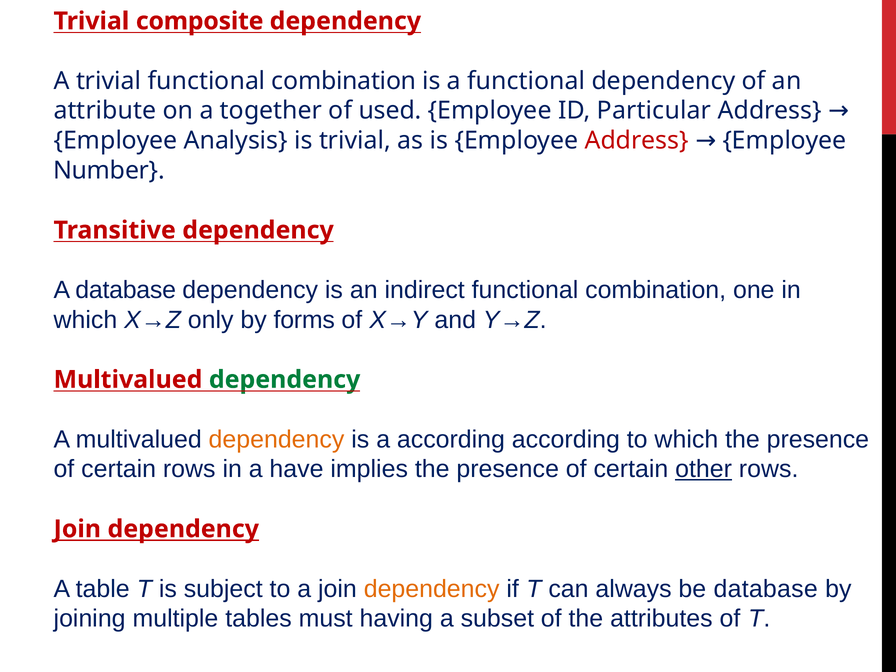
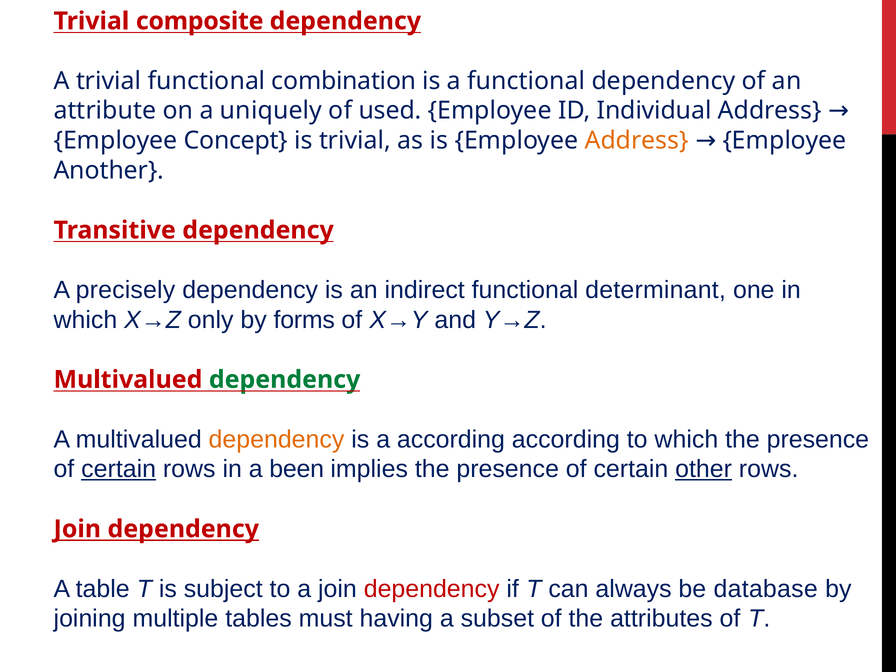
together: together -> uniquely
Particular: Particular -> Individual
Analysis: Analysis -> Concept
Address at (637, 141) colour: red -> orange
Number: Number -> Another
A database: database -> precisely
indirect functional combination: combination -> determinant
certain at (119, 469) underline: none -> present
have: have -> been
dependency at (432, 589) colour: orange -> red
